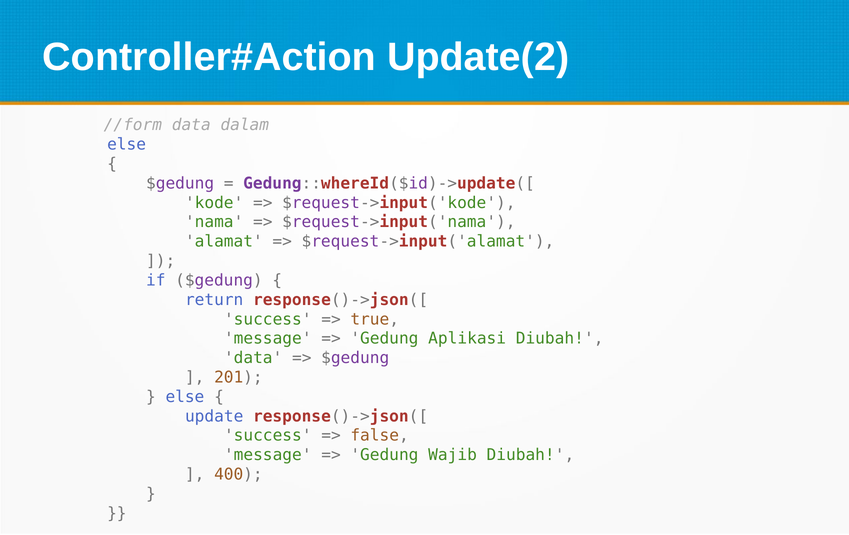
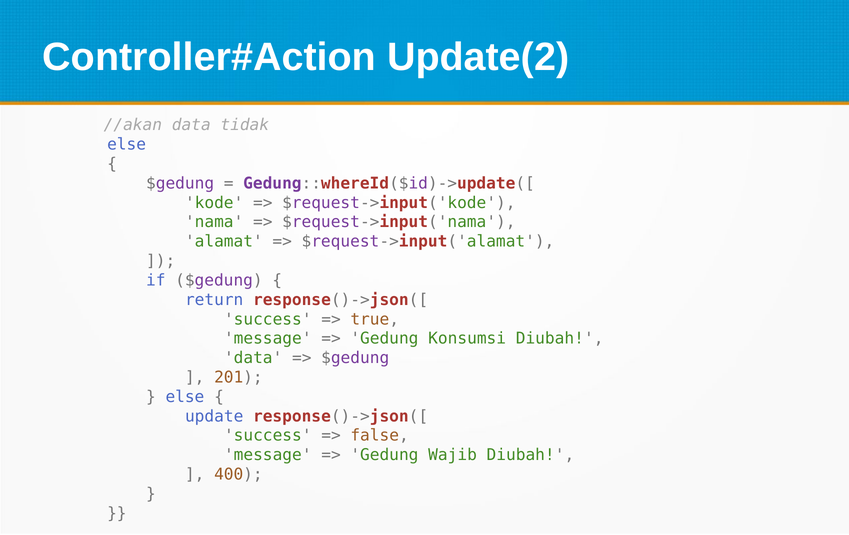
//form: //form -> //akan
dalam: dalam -> tidak
Aplikasi: Aplikasi -> Konsumsi
